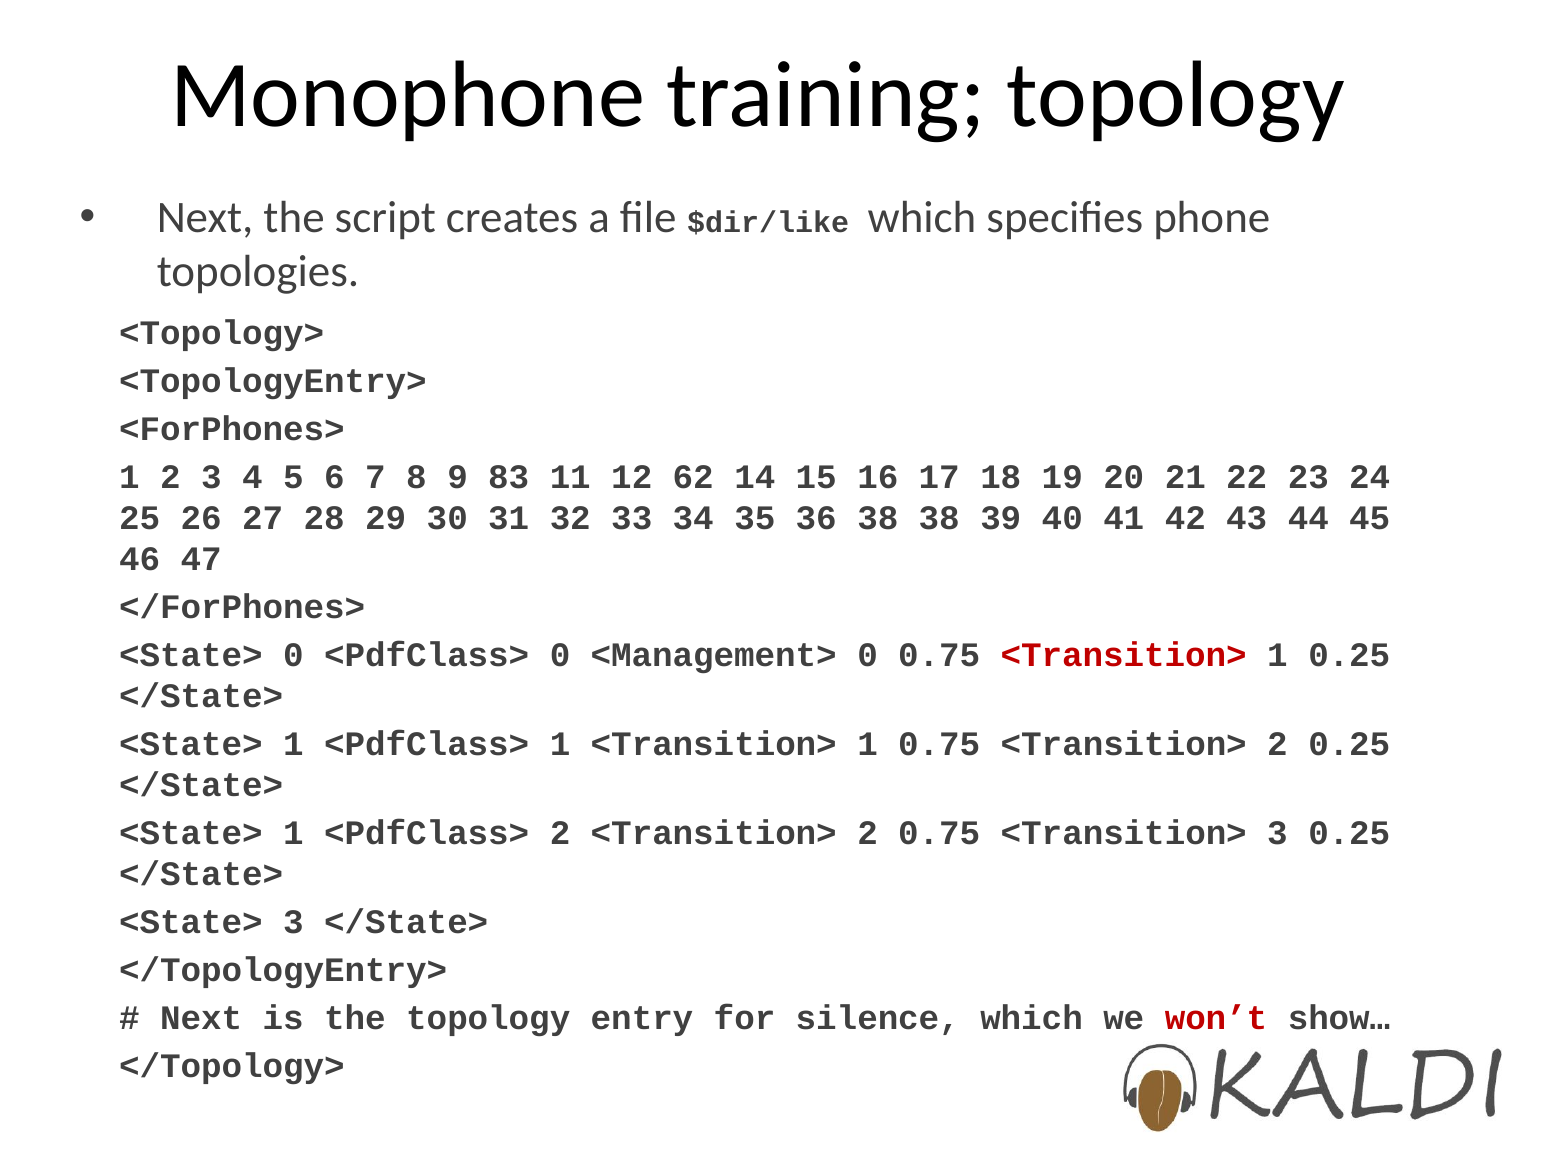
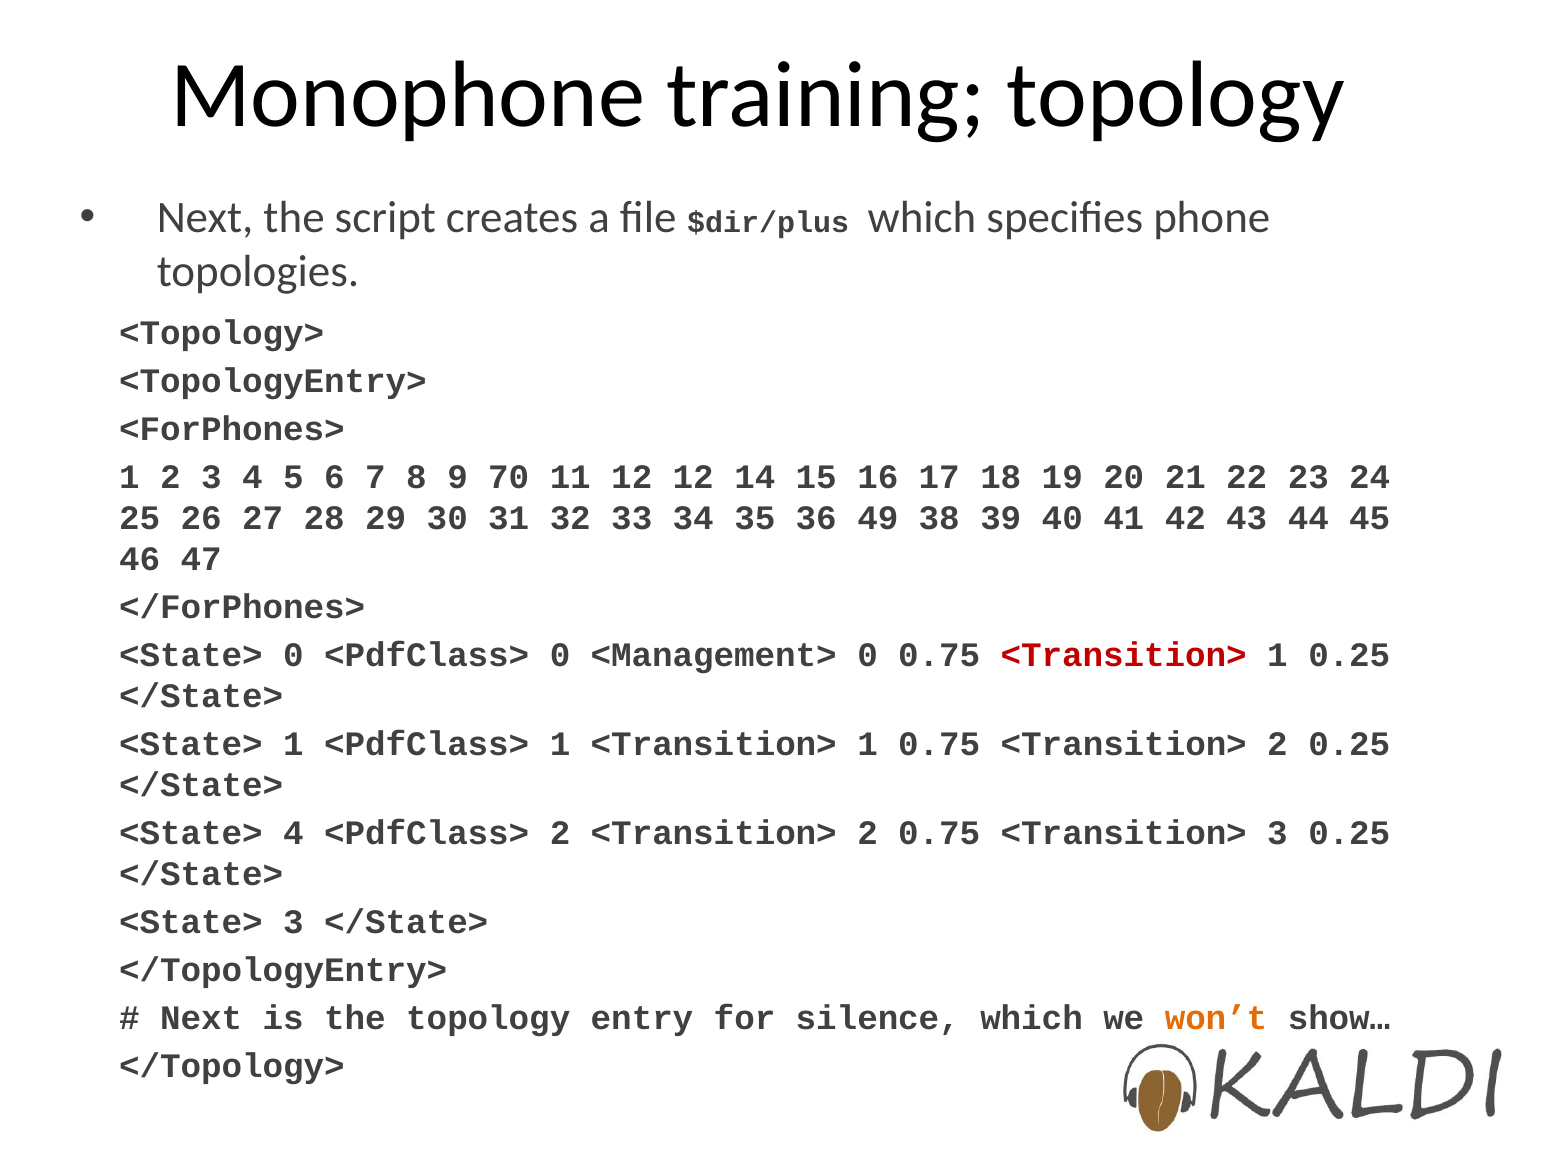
$dir/like: $dir/like -> $dir/plus
83: 83 -> 70
12 62: 62 -> 12
36 38: 38 -> 49
1 at (293, 834): 1 -> 4
won’t colour: red -> orange
